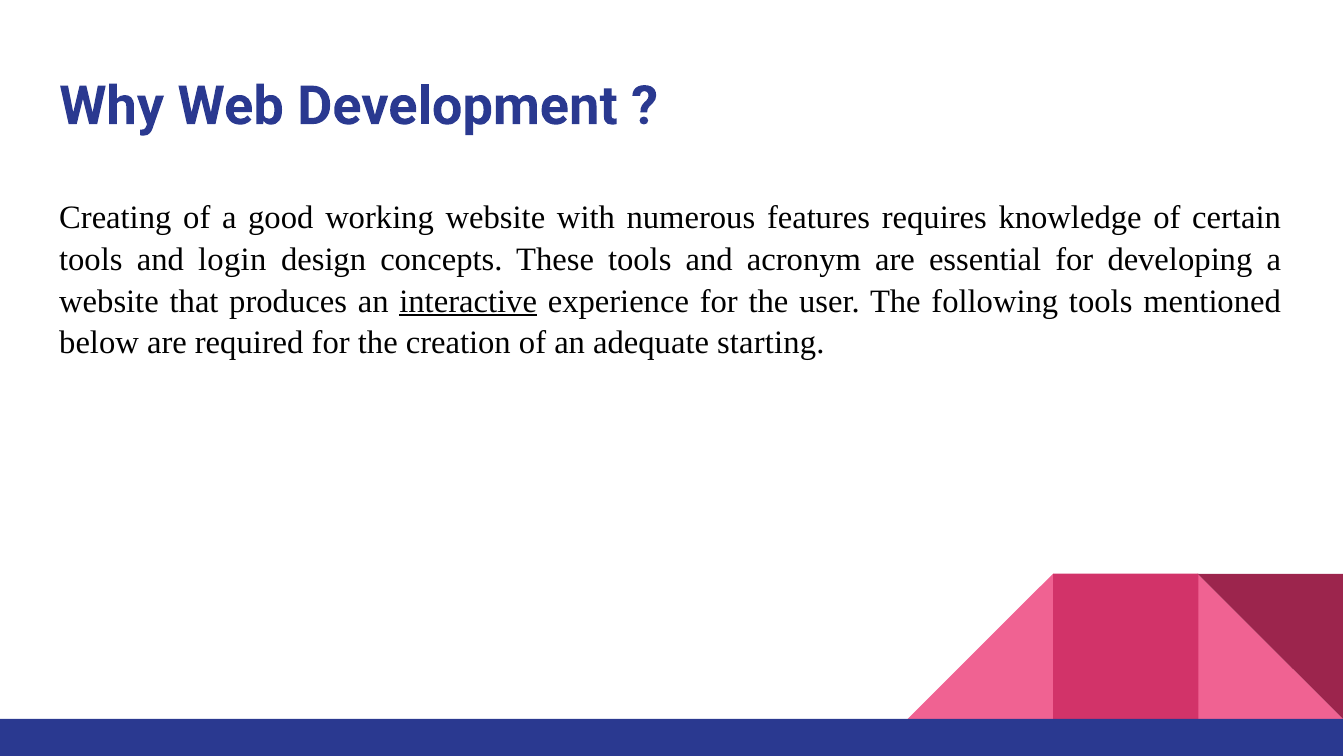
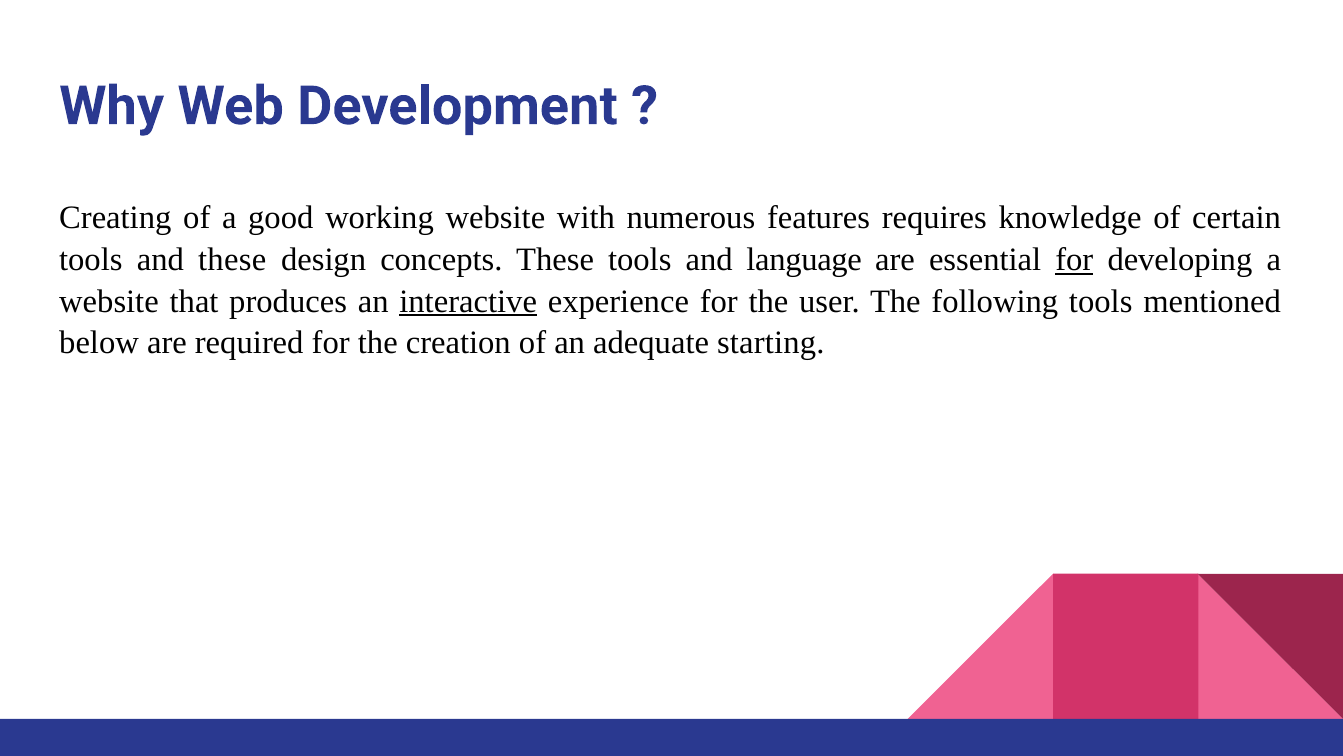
and login: login -> these
acronym: acronym -> language
for at (1074, 259) underline: none -> present
